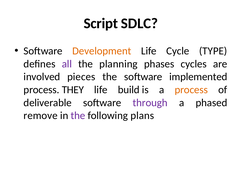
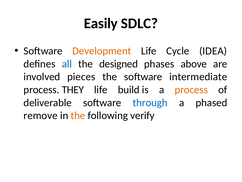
Script: Script -> Easily
TYPE: TYPE -> IDEA
all colour: purple -> blue
planning: planning -> designed
cycles: cycles -> above
implemented: implemented -> intermediate
through colour: purple -> blue
the at (78, 115) colour: purple -> orange
plans: plans -> verify
